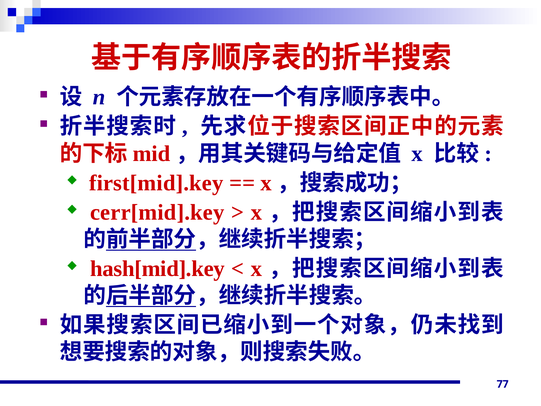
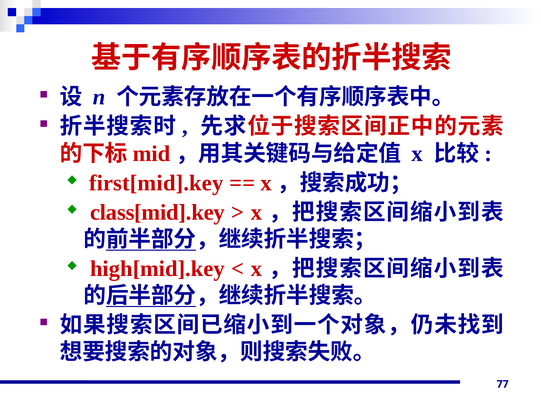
cerr[mid].key: cerr[mid].key -> class[mid].key
hash[mid].key: hash[mid].key -> high[mid].key
